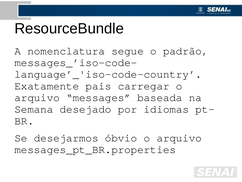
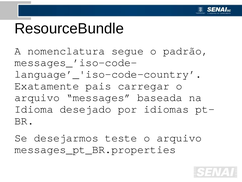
Semana: Semana -> Idioma
óbvio: óbvio -> teste
